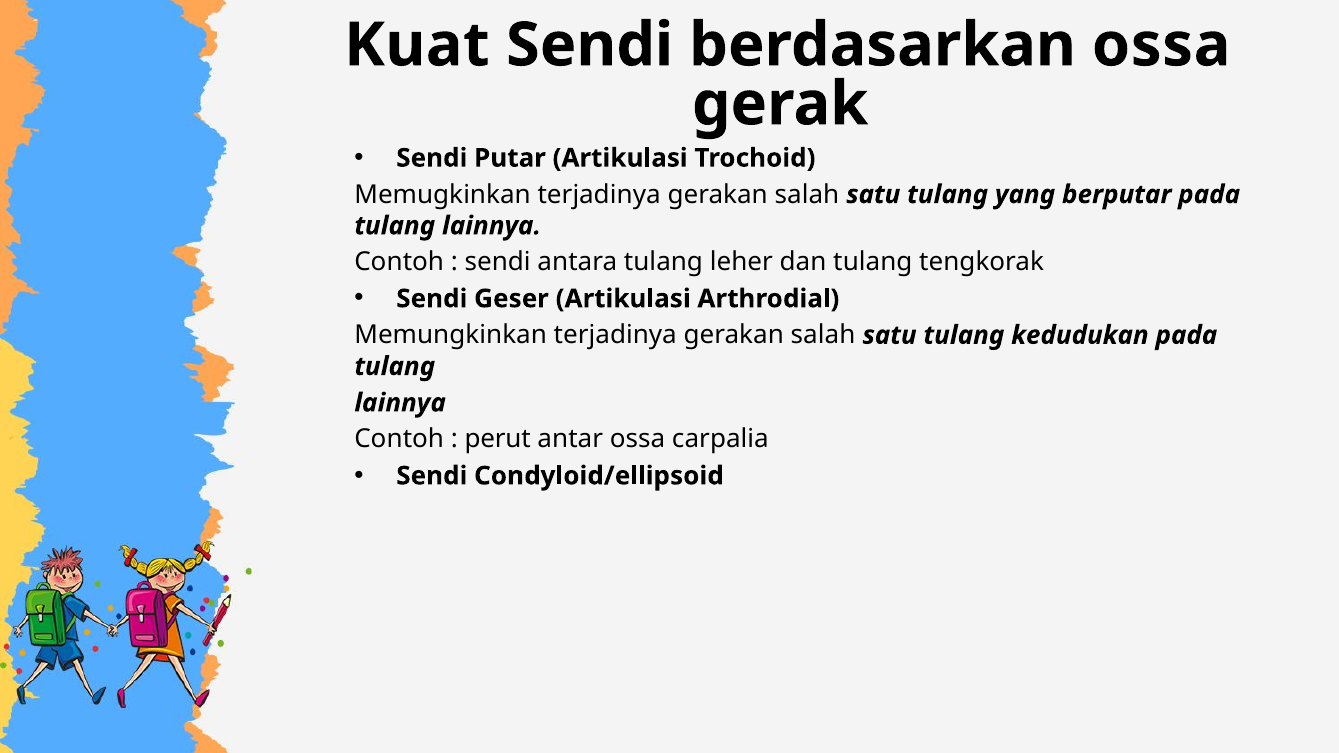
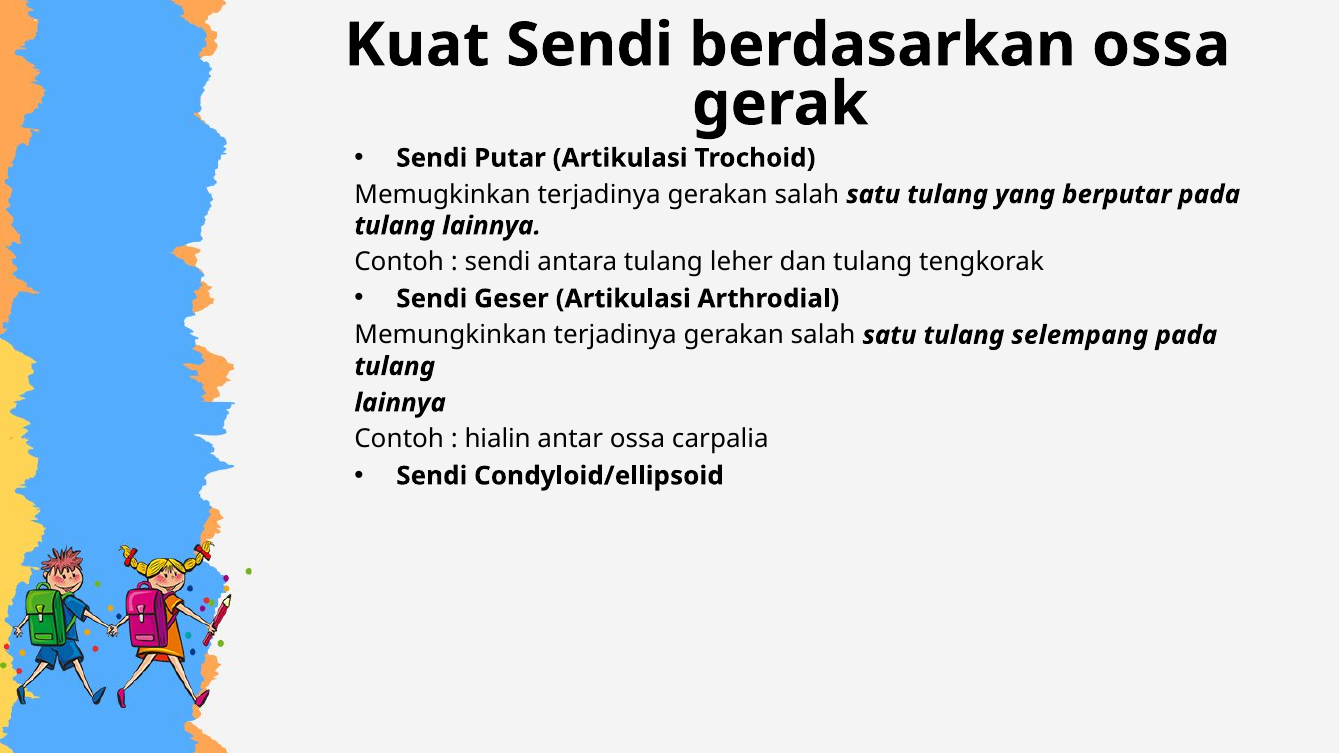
kedudukan: kedudukan -> selempang
perut: perut -> hialin
